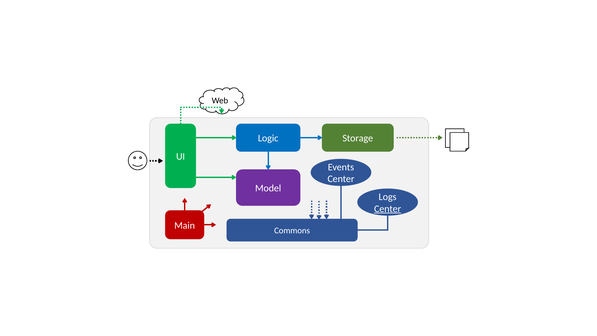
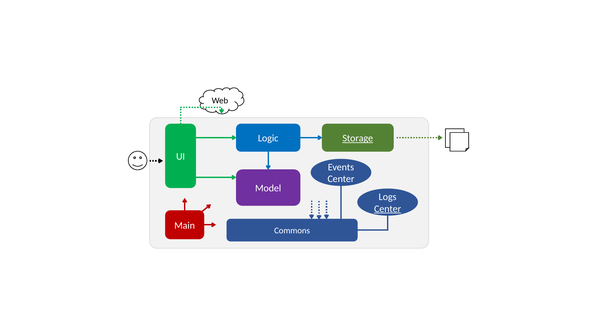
Storage underline: none -> present
